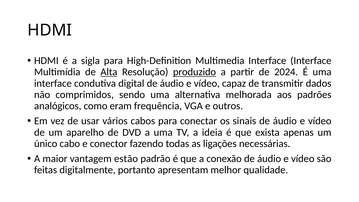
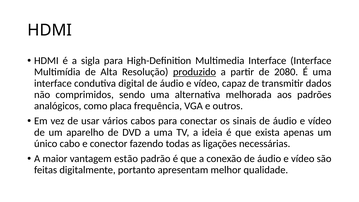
Alta underline: present -> none
2024: 2024 -> 2080
eram: eram -> placa
